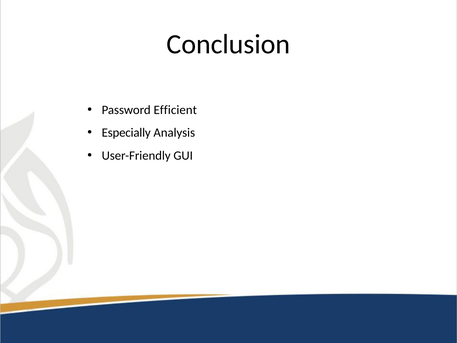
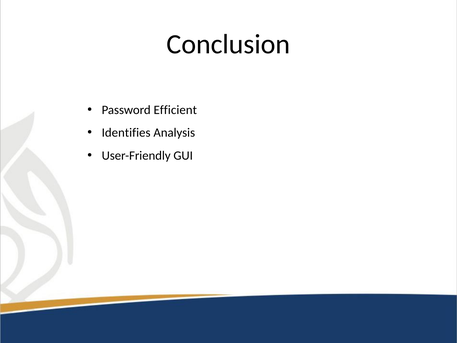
Especially: Especially -> Identifies
